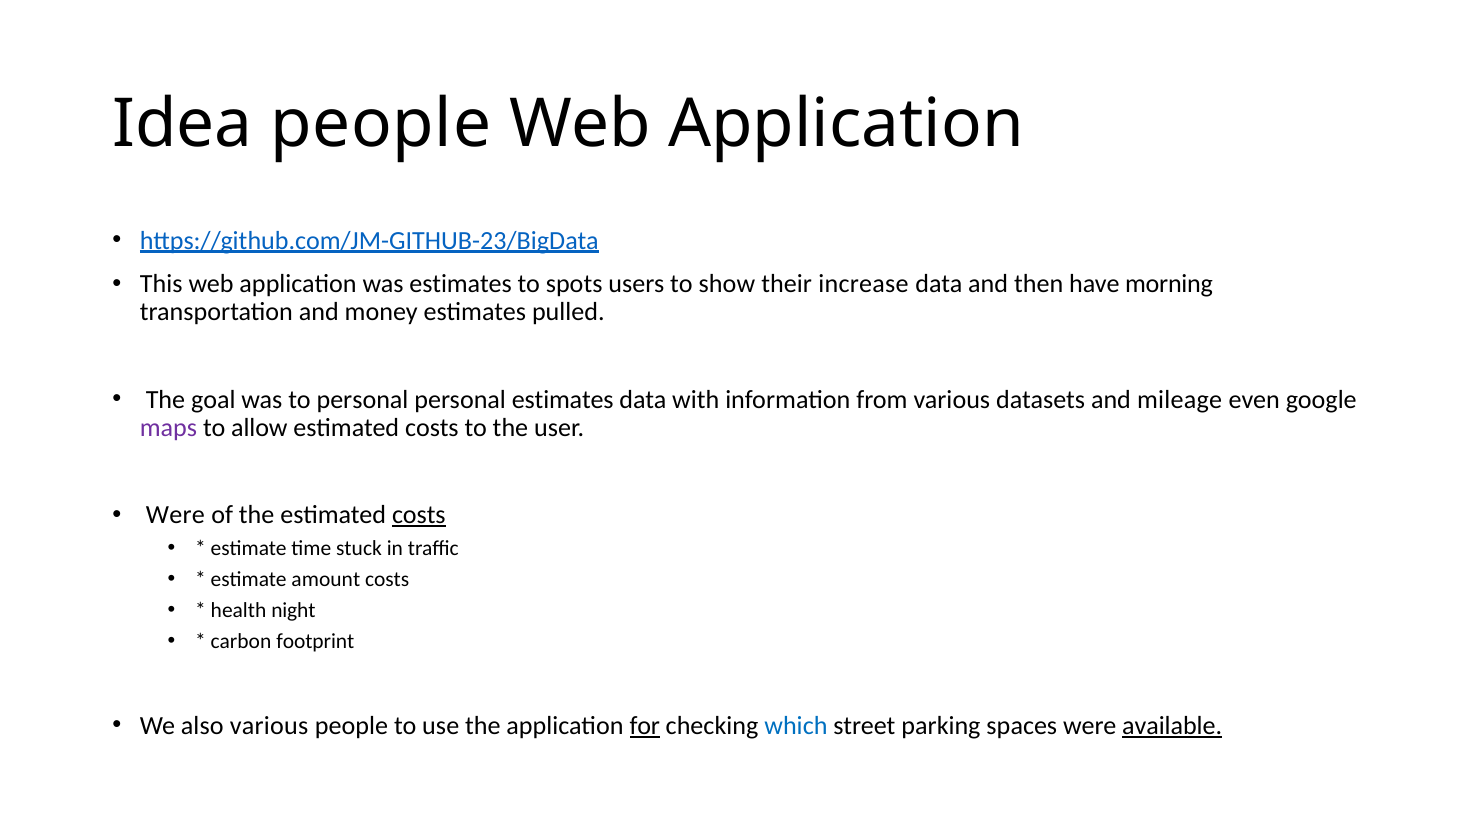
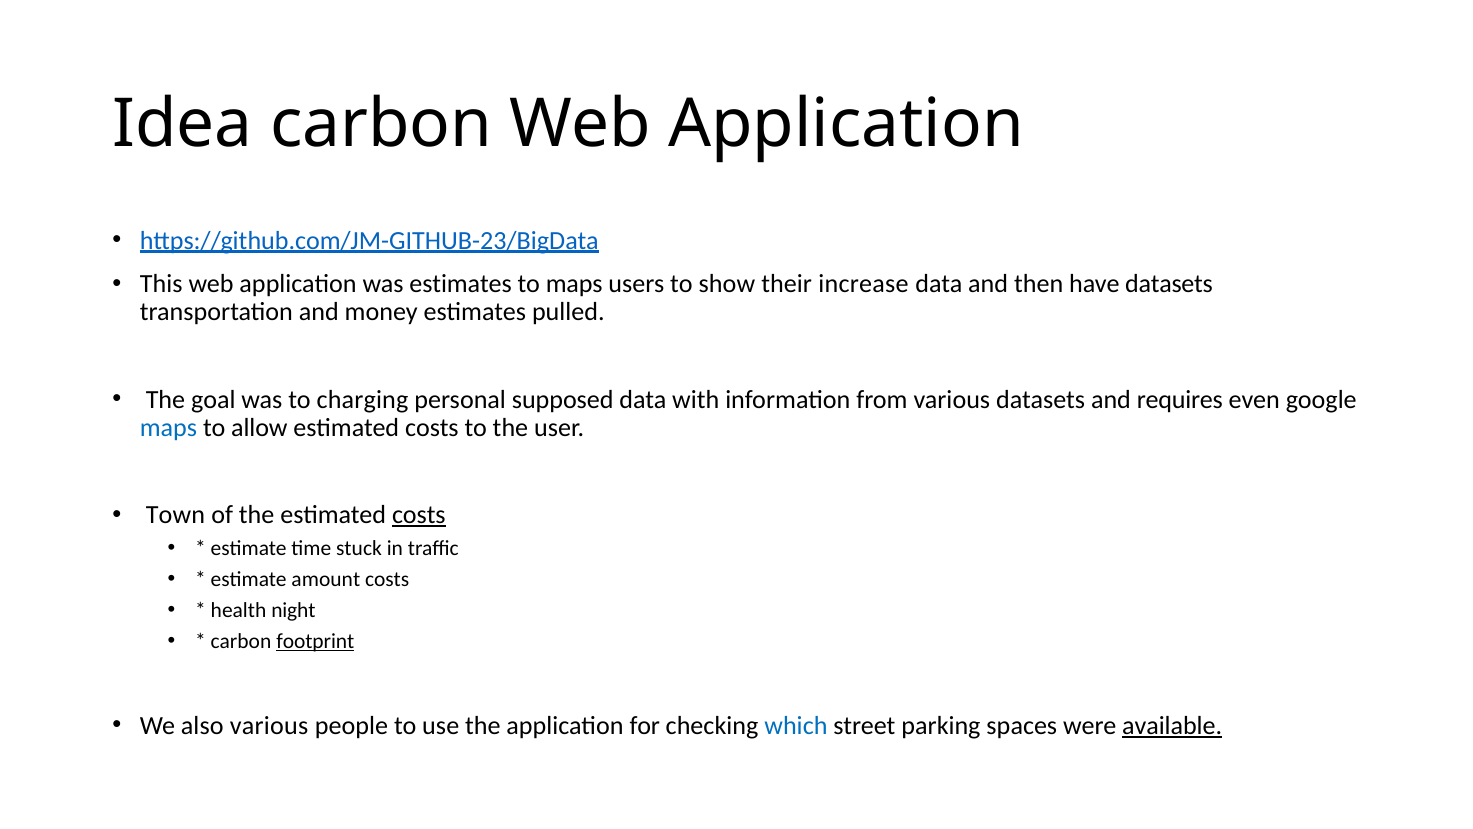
Idea people: people -> carbon
to spots: spots -> maps
have morning: morning -> datasets
to personal: personal -> charging
personal estimates: estimates -> supposed
mileage: mileage -> requires
maps at (169, 427) colour: purple -> blue
Were at (175, 515): Were -> Town
footprint underline: none -> present
for underline: present -> none
